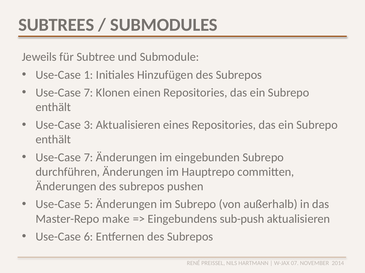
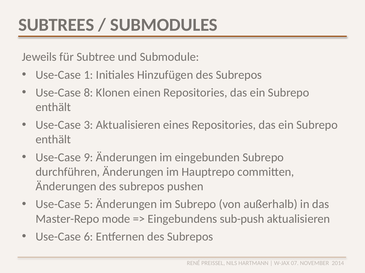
7 at (88, 93): 7 -> 8
7 at (88, 158): 7 -> 9
make: make -> mode
